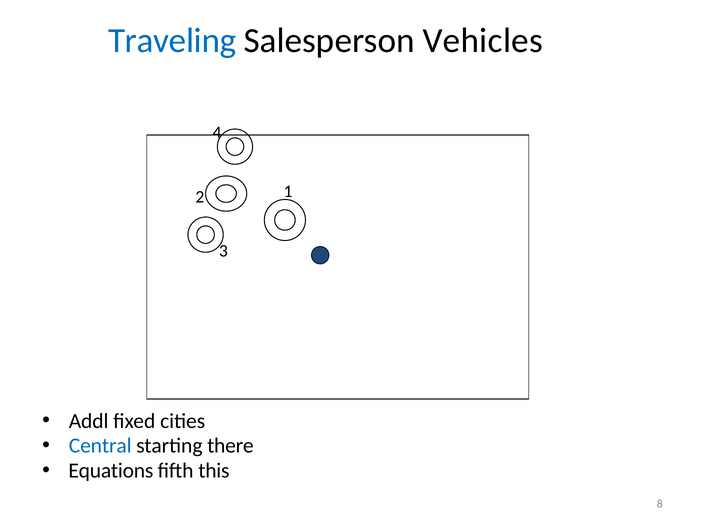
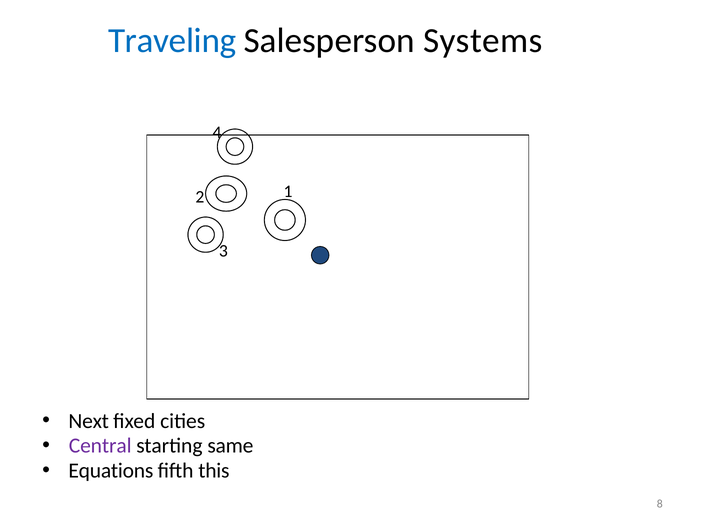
Vehicles: Vehicles -> Systems
Addl: Addl -> Next
Central colour: blue -> purple
there: there -> same
